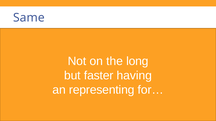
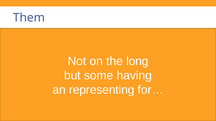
Same: Same -> Them
faster: faster -> some
